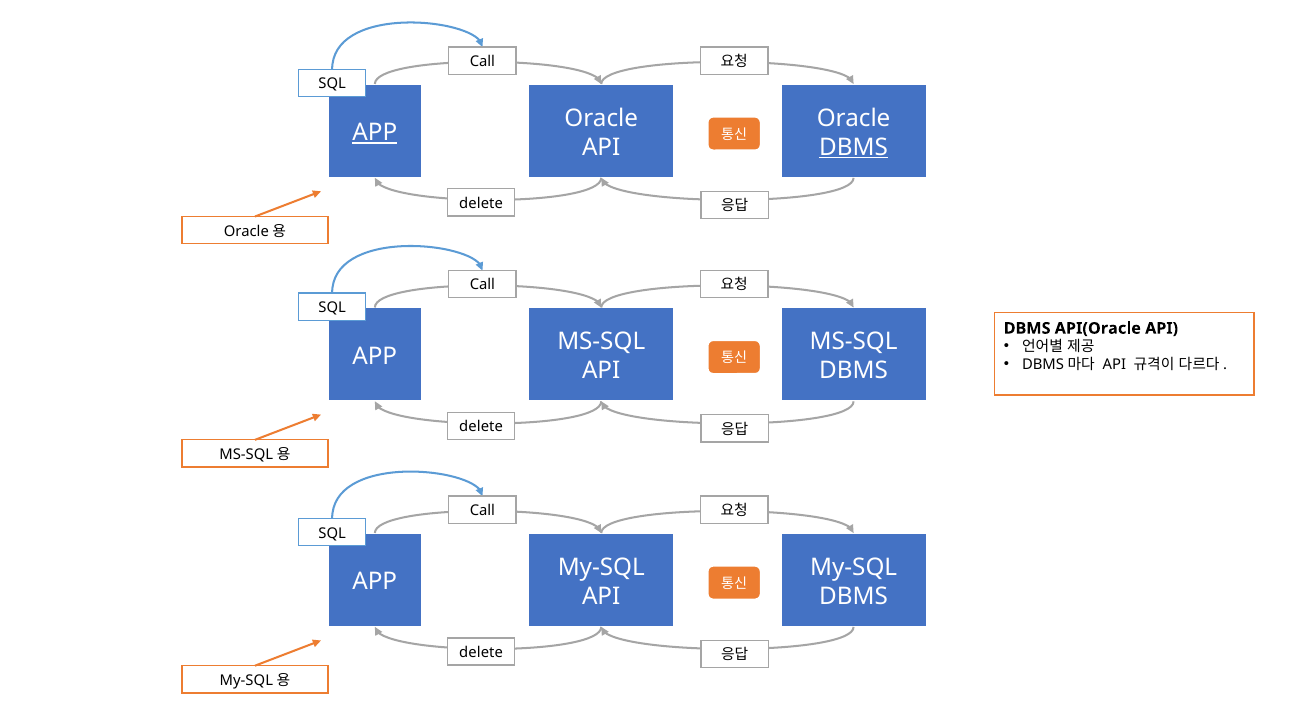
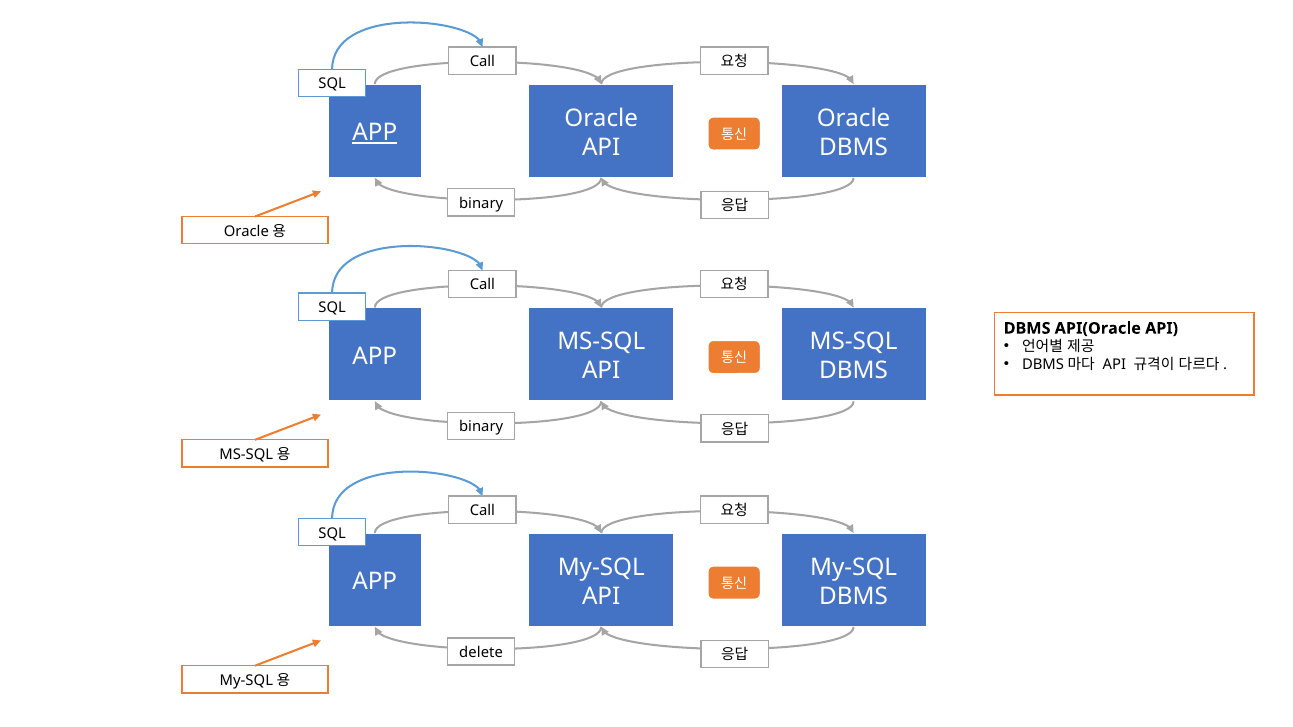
DBMS at (854, 147) underline: present -> none
delete at (481, 204): delete -> binary
delete at (481, 427): delete -> binary
